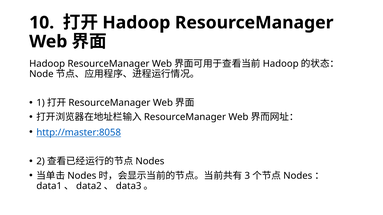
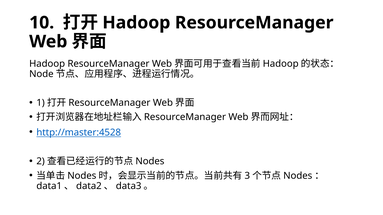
http://master:8058: http://master:8058 -> http://master:4528
